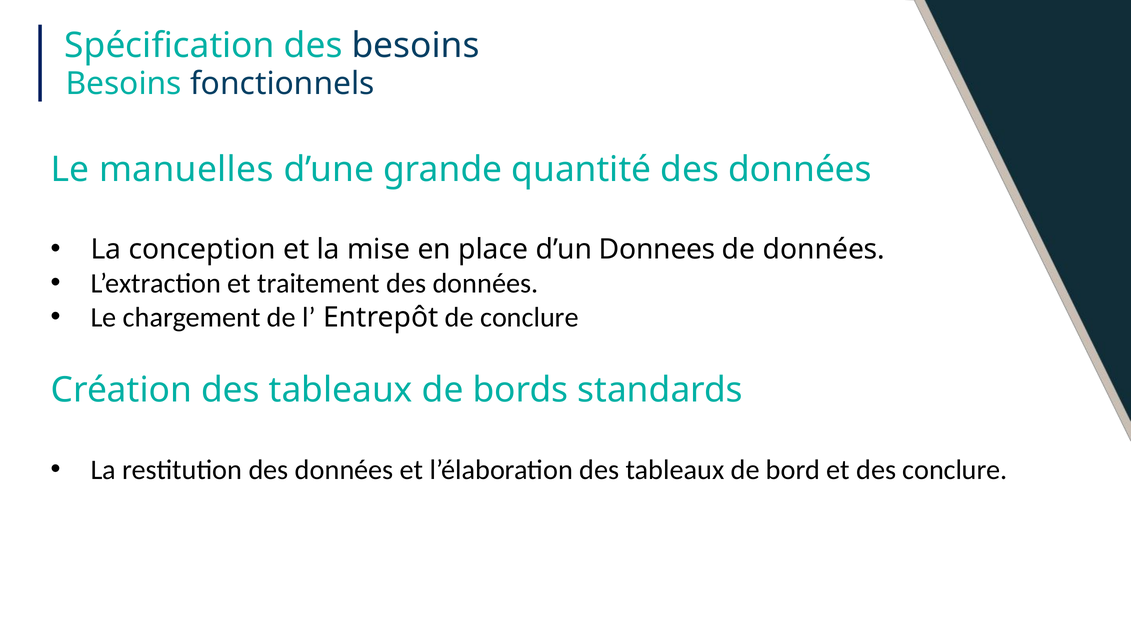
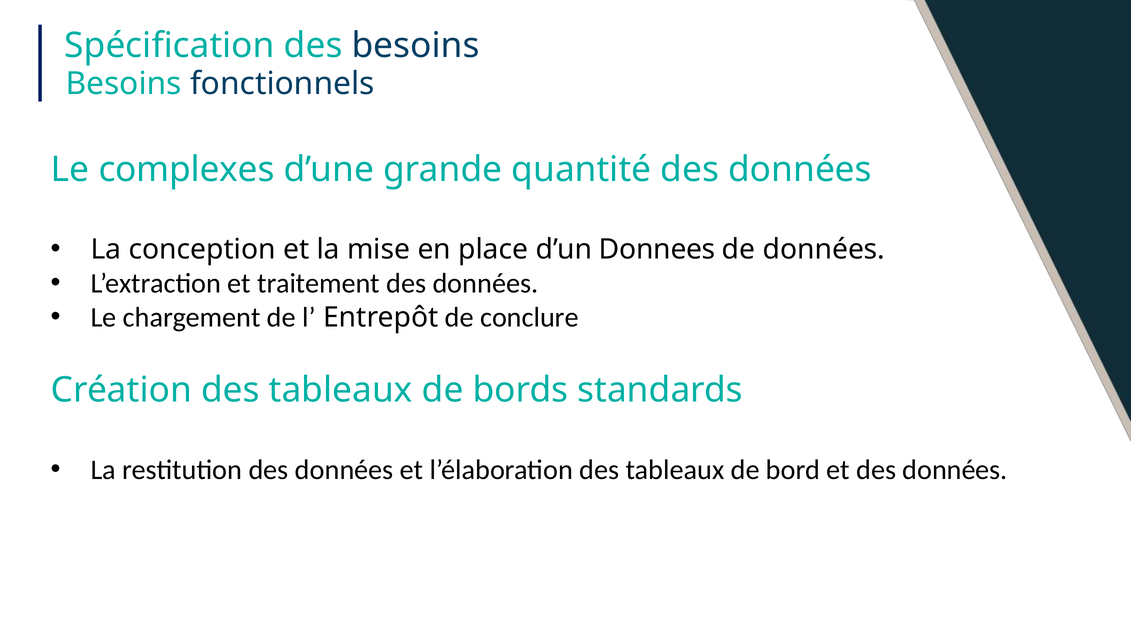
manuelles: manuelles -> complexes
et des conclure: conclure -> données
